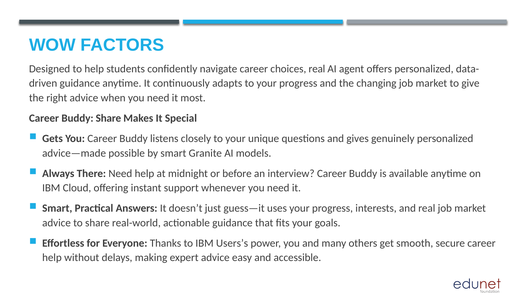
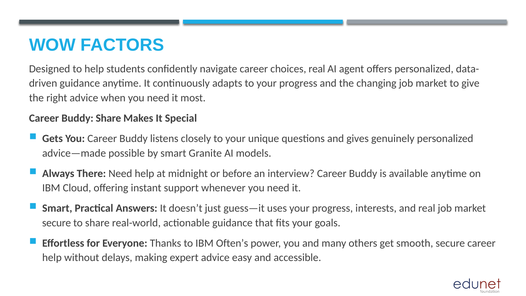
advice at (57, 223): advice -> secure
Users’s: Users’s -> Often’s
